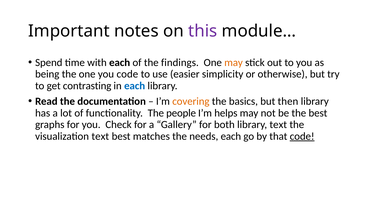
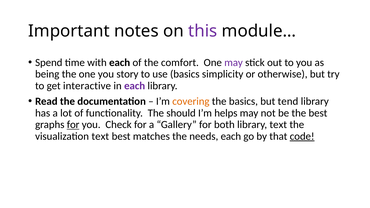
findings: findings -> comfort
may at (234, 63) colour: orange -> purple
you code: code -> story
use easier: easier -> basics
contrasting: contrasting -> interactive
each at (135, 86) colour: blue -> purple
then: then -> tend
people: people -> should
for at (73, 125) underline: none -> present
